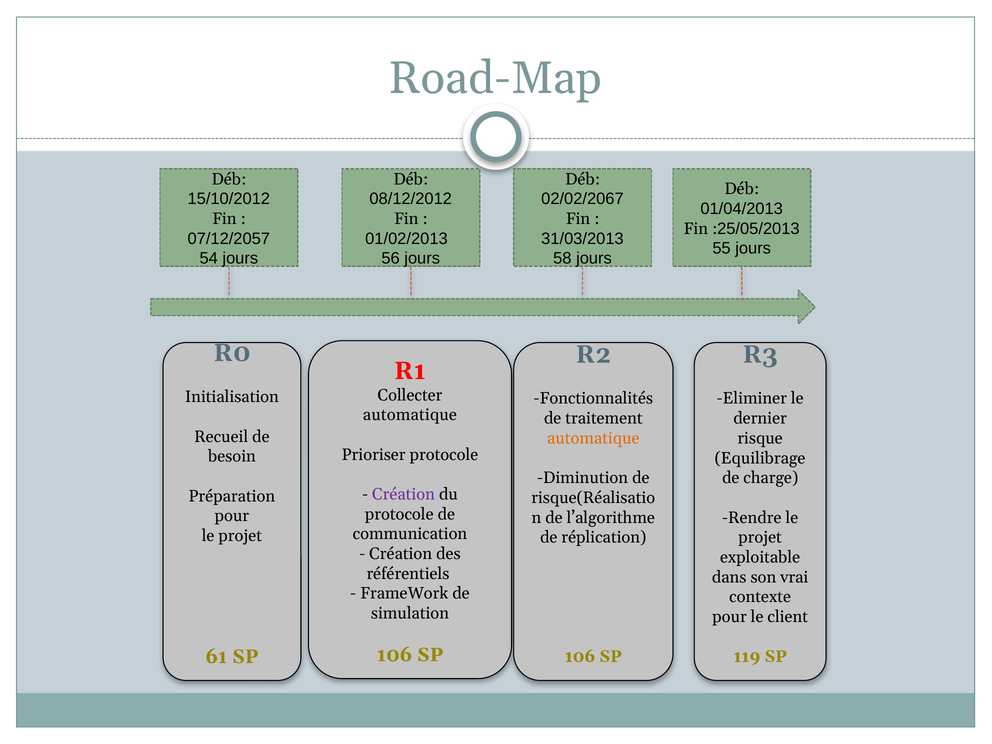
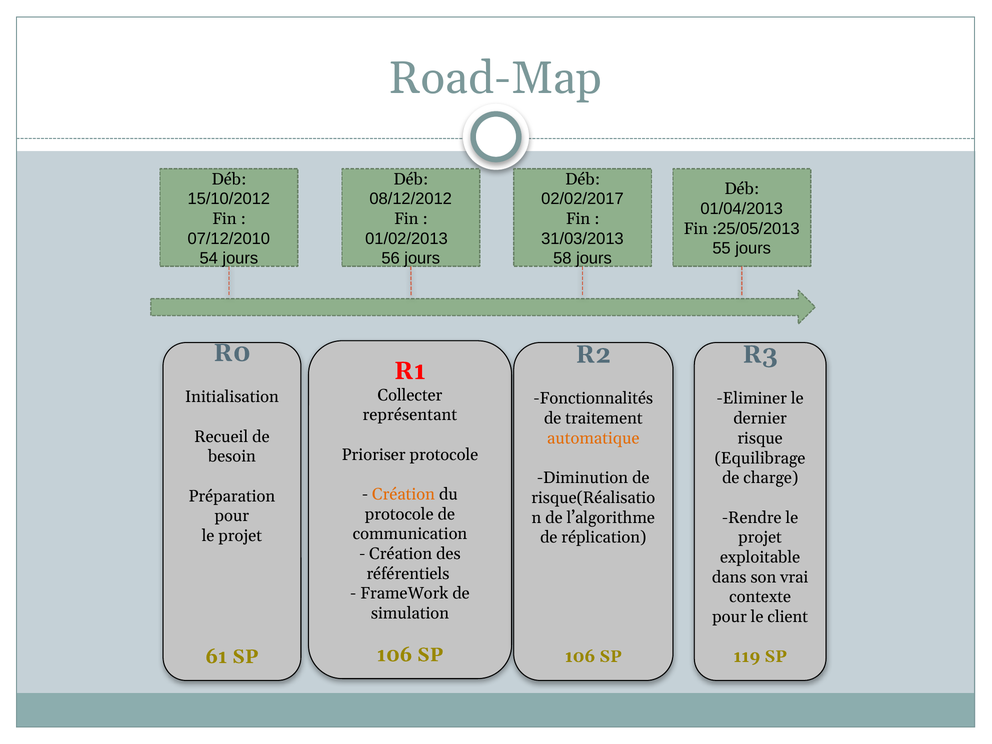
02/02/2067: 02/02/2067 -> 02/02/2017
07/12/2057: 07/12/2057 -> 07/12/2010
automatique at (410, 415): automatique -> représentant
Création at (403, 494) colour: purple -> orange
